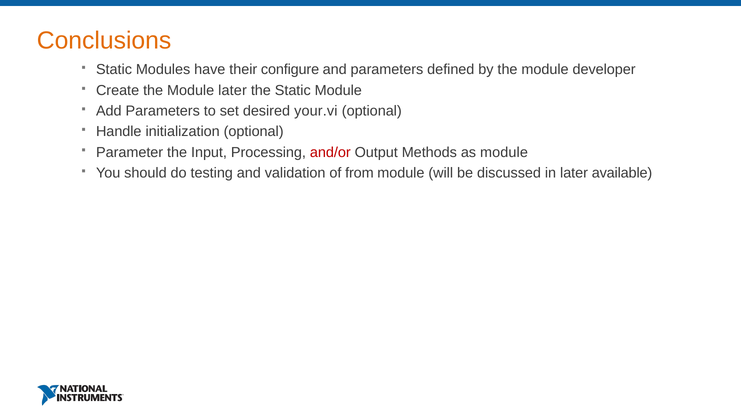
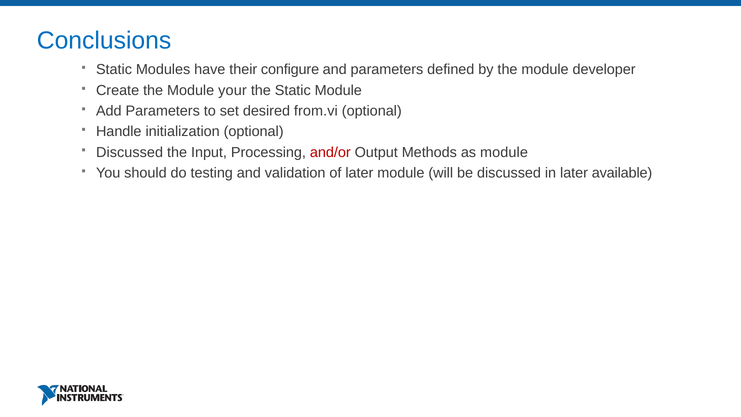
Conclusions colour: orange -> blue
Module later: later -> your
your.vi: your.vi -> from.vi
Parameter at (130, 152): Parameter -> Discussed
of from: from -> later
